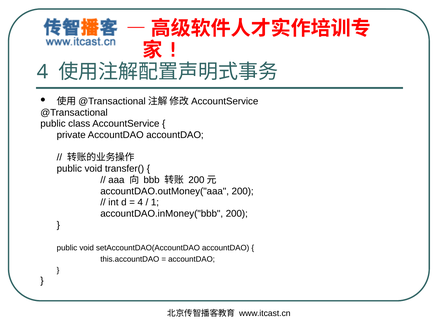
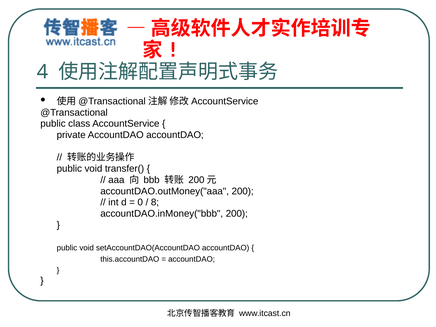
4 at (140, 202): 4 -> 0
1: 1 -> 8
